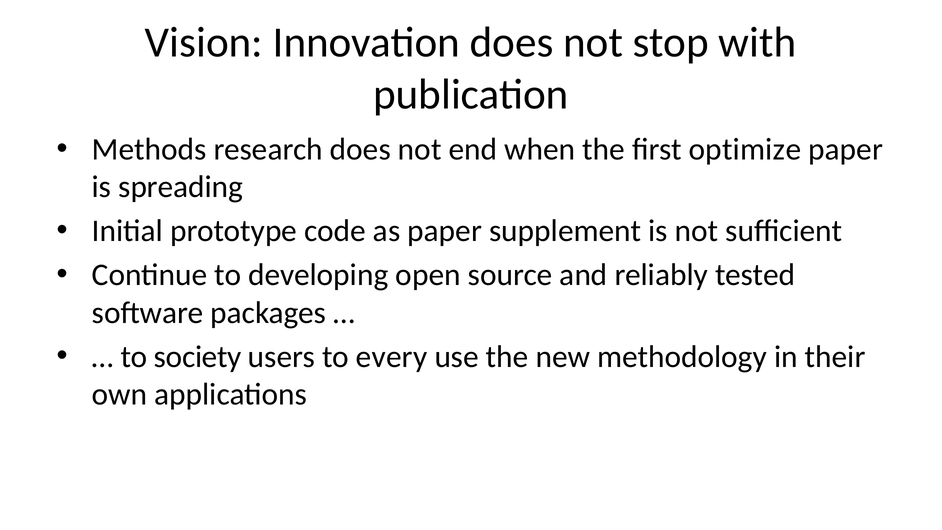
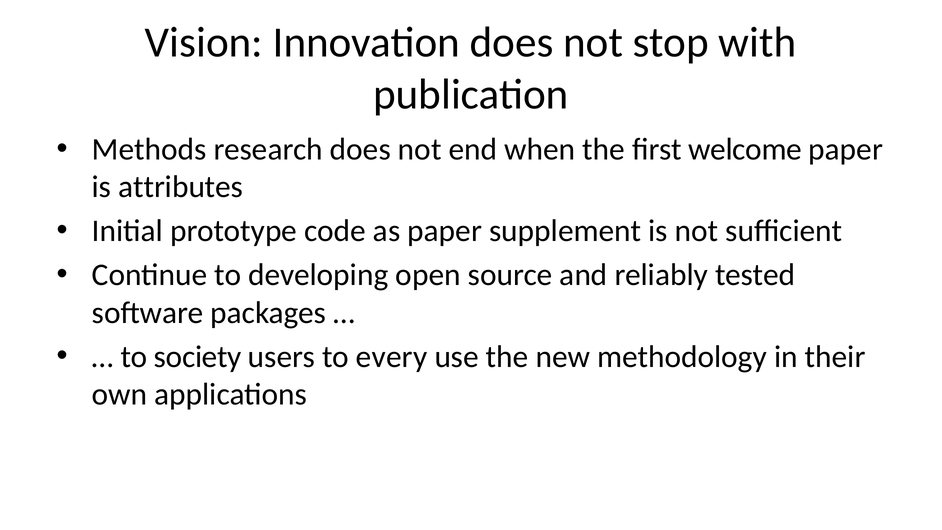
optimize: optimize -> welcome
spreading: spreading -> attributes
